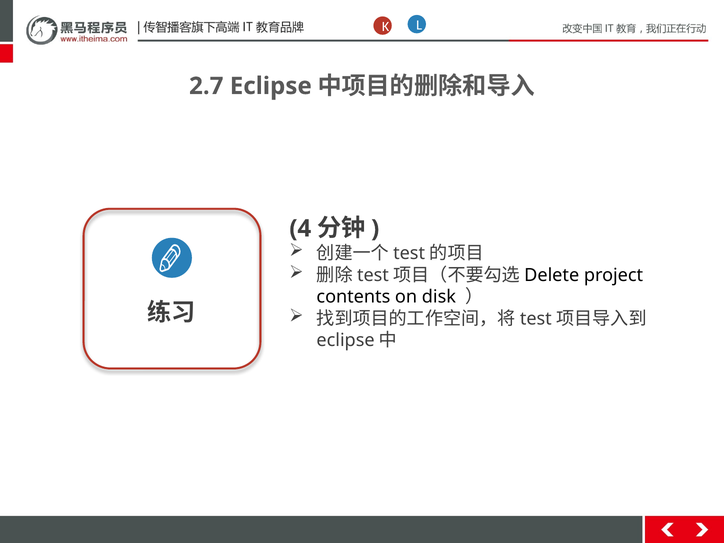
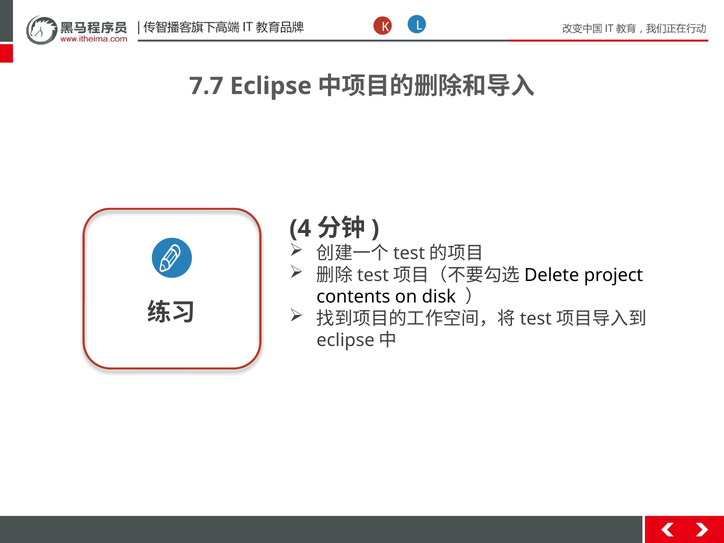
2.7: 2.7 -> 7.7
